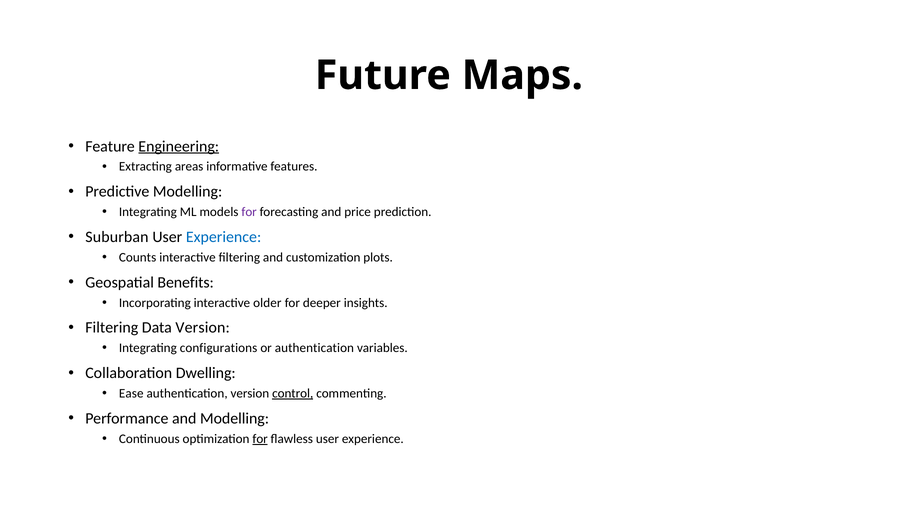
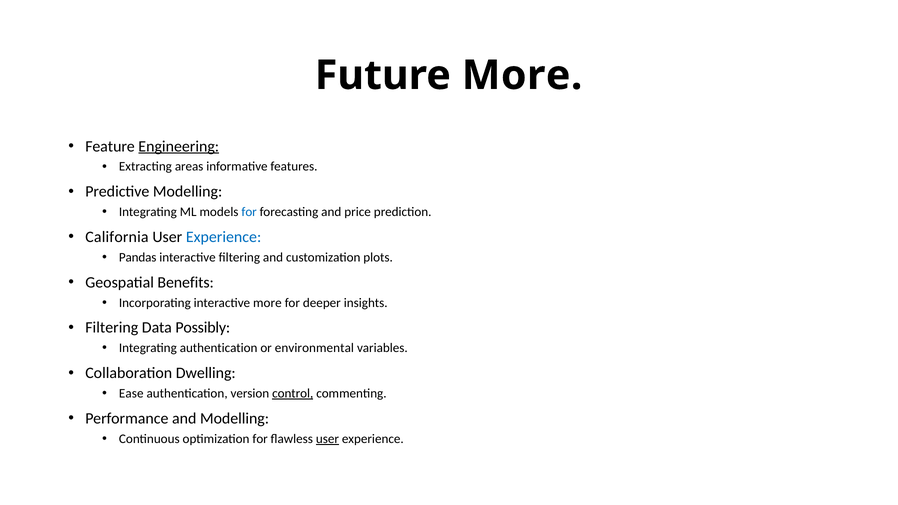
Future Maps: Maps -> More
for at (249, 212) colour: purple -> blue
Suburban: Suburban -> California
Counts: Counts -> Pandas
interactive older: older -> more
Data Version: Version -> Possibly
Integrating configurations: configurations -> authentication
or authentication: authentication -> environmental
for at (260, 439) underline: present -> none
user at (327, 439) underline: none -> present
